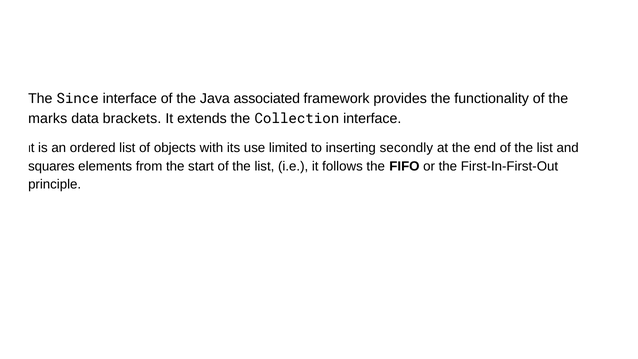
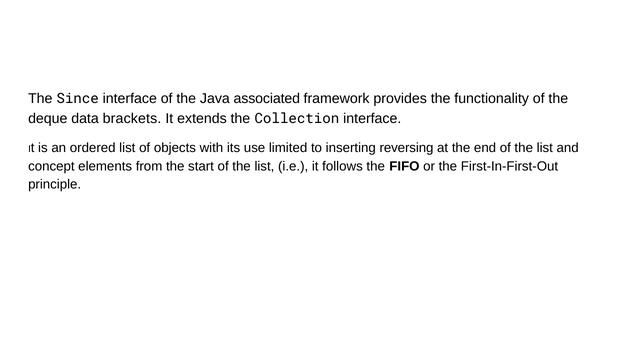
marks: marks -> deque
secondly: secondly -> reversing
squares: squares -> concept
